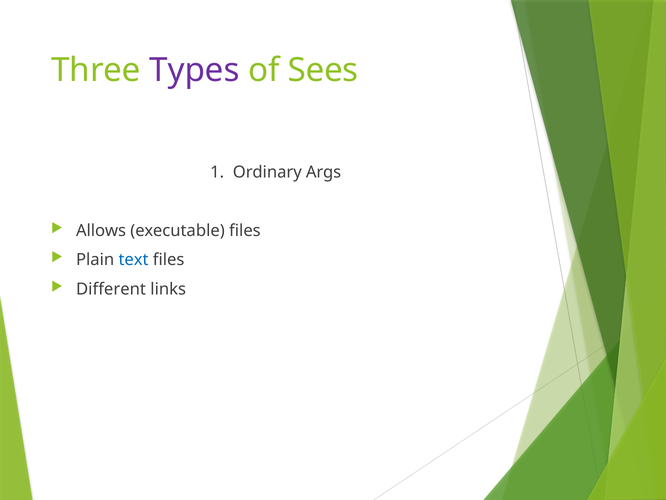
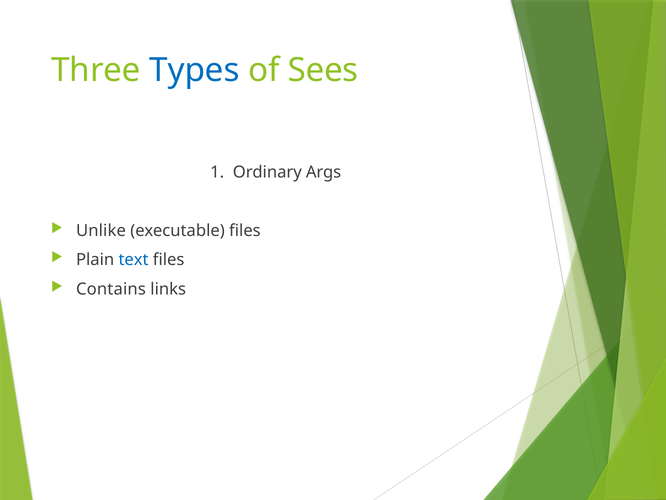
Types colour: purple -> blue
Allows: Allows -> Unlike
Different: Different -> Contains
